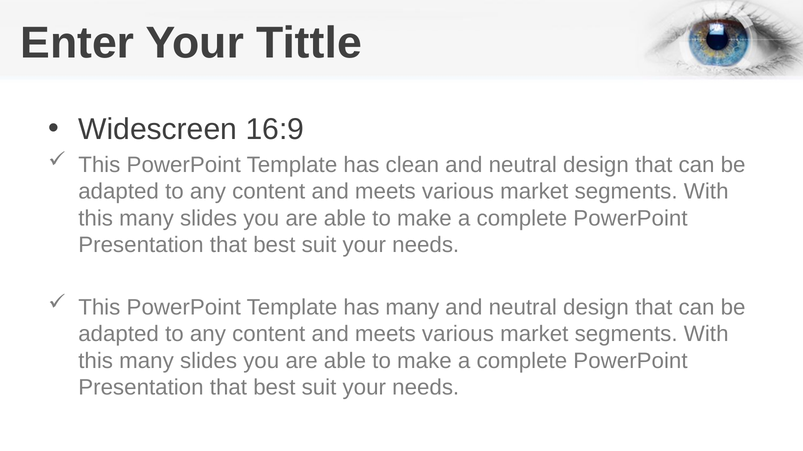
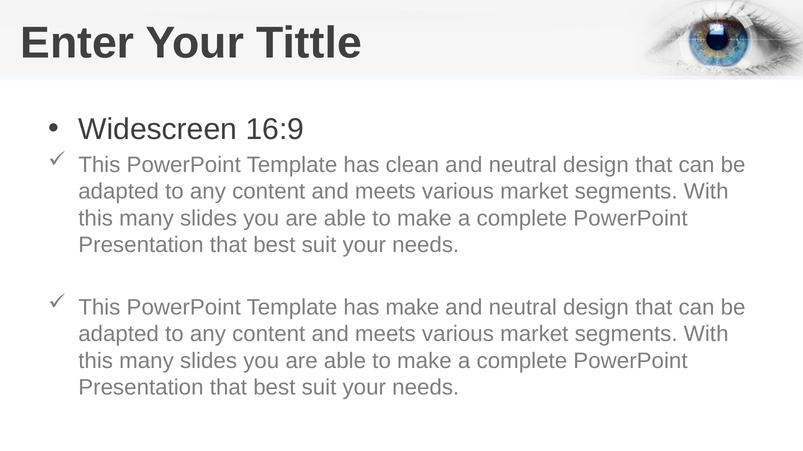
has many: many -> make
